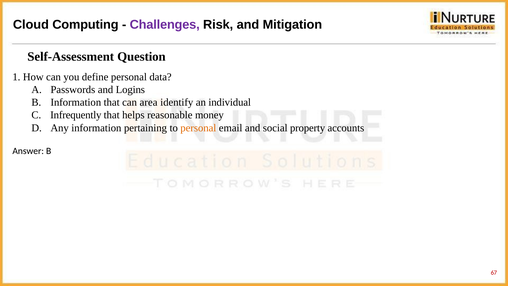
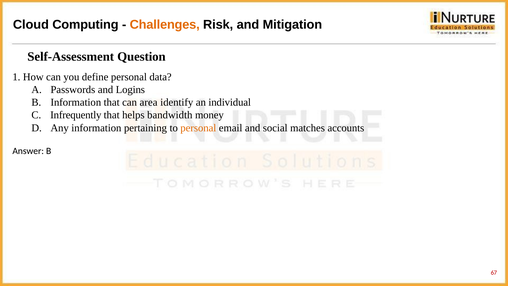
Challenges colour: purple -> orange
reasonable: reasonable -> bandwidth
property: property -> matches
